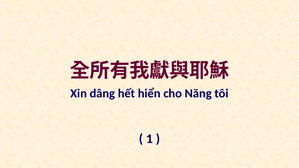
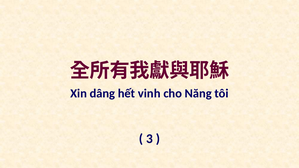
hiển: hiển -> vinh
1: 1 -> 3
